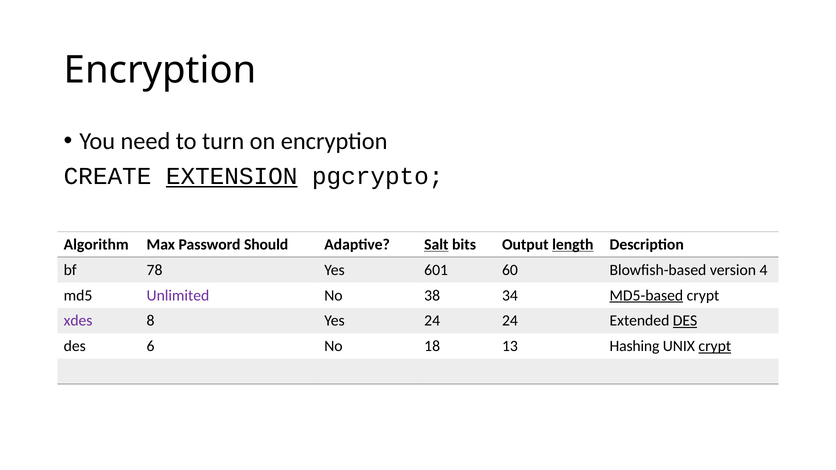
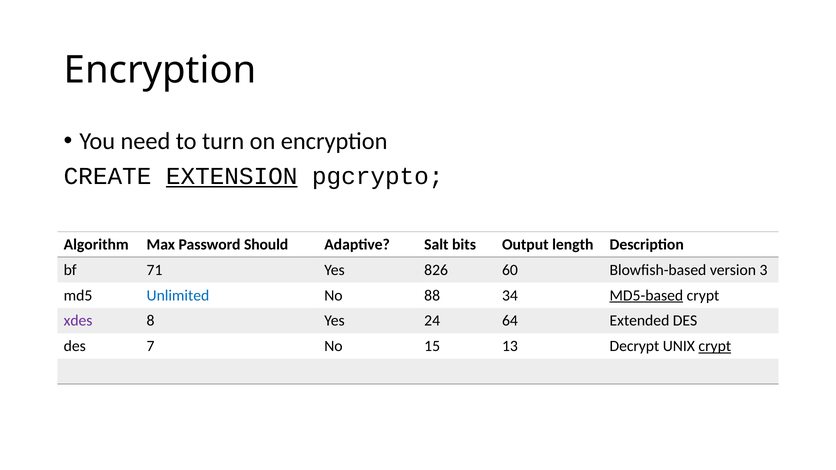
Salt underline: present -> none
length underline: present -> none
78: 78 -> 71
601: 601 -> 826
4: 4 -> 3
Unlimited colour: purple -> blue
38: 38 -> 88
24 24: 24 -> 64
DES at (685, 321) underline: present -> none
6: 6 -> 7
18: 18 -> 15
Hashing: Hashing -> Decrypt
